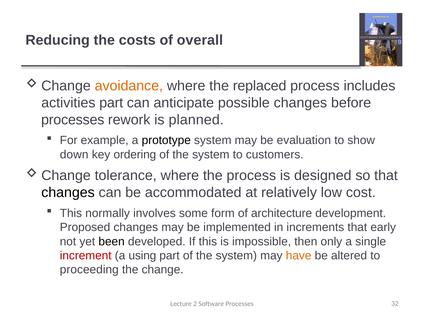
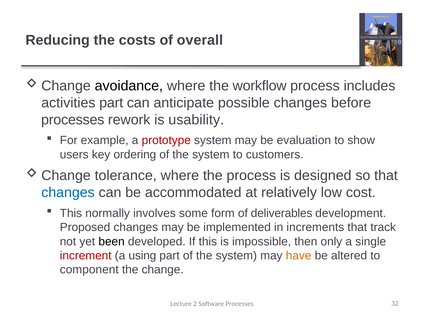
avoidance colour: orange -> black
replaced: replaced -> workflow
planned: planned -> usability
prototype colour: black -> red
down: down -> users
changes at (68, 192) colour: black -> blue
architecture: architecture -> deliverables
early: early -> track
proceeding: proceeding -> component
